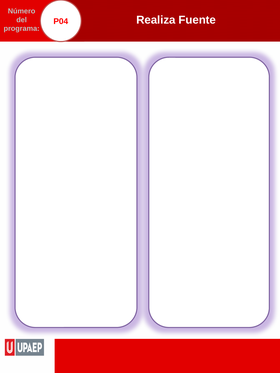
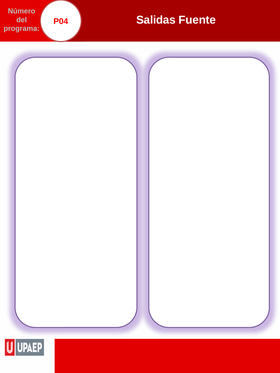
Realiza: Realiza -> Salidas
